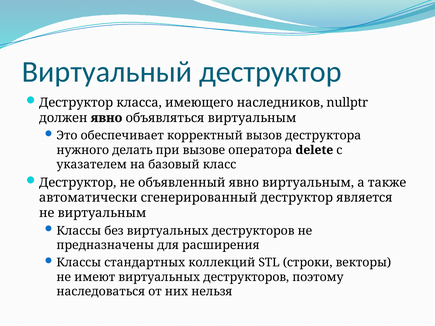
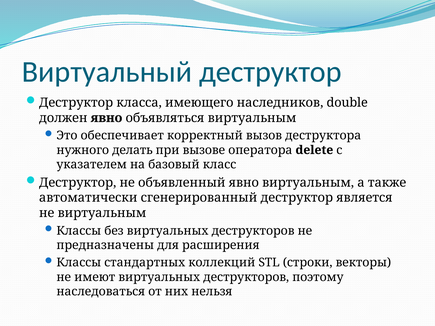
nullptr: nullptr -> double
